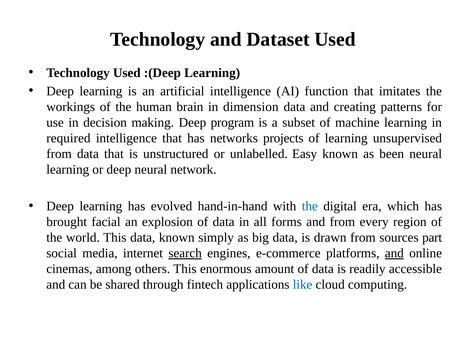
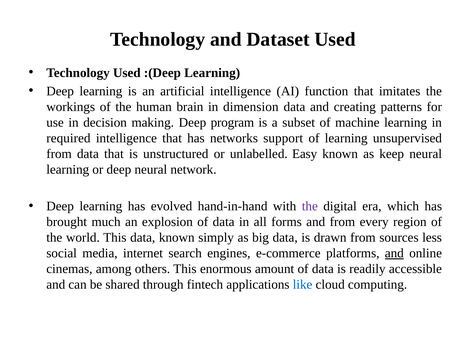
projects: projects -> support
been: been -> keep
the at (310, 206) colour: blue -> purple
facial: facial -> much
part: part -> less
search underline: present -> none
